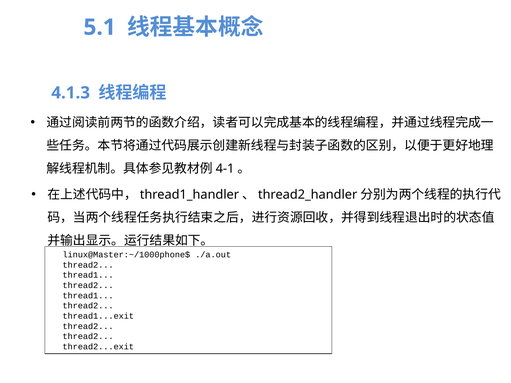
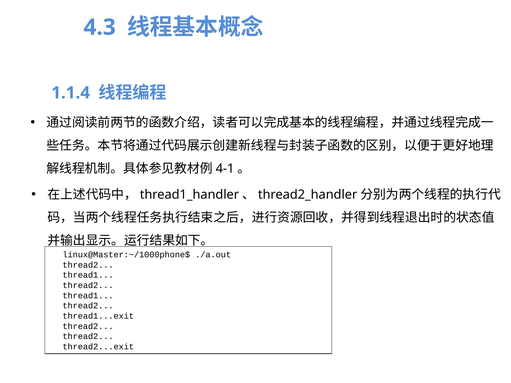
5.1: 5.1 -> 4.3
4.1.3: 4.1.3 -> 1.1.4
